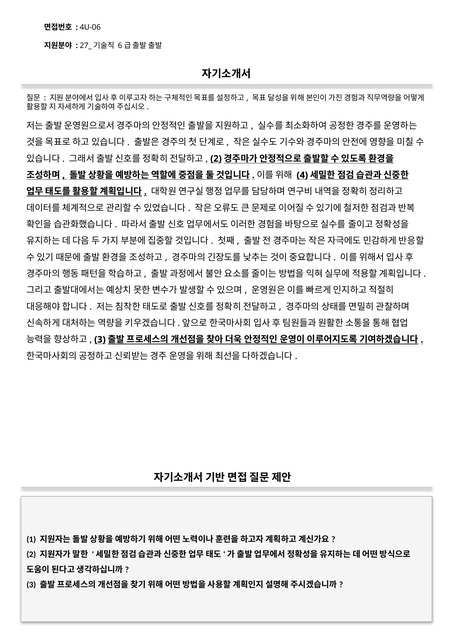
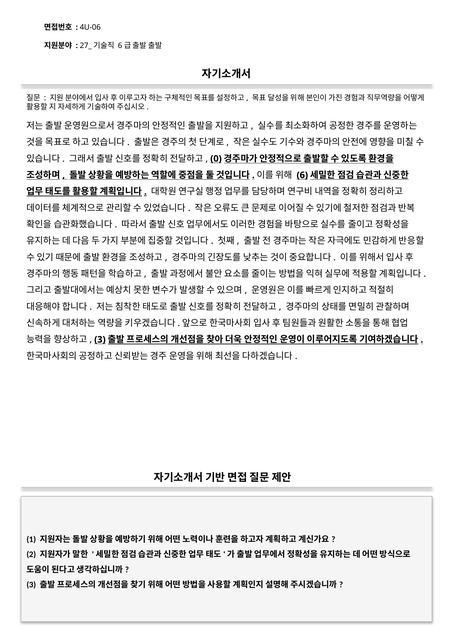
2 at (216, 159): 2 -> 0
4: 4 -> 6
